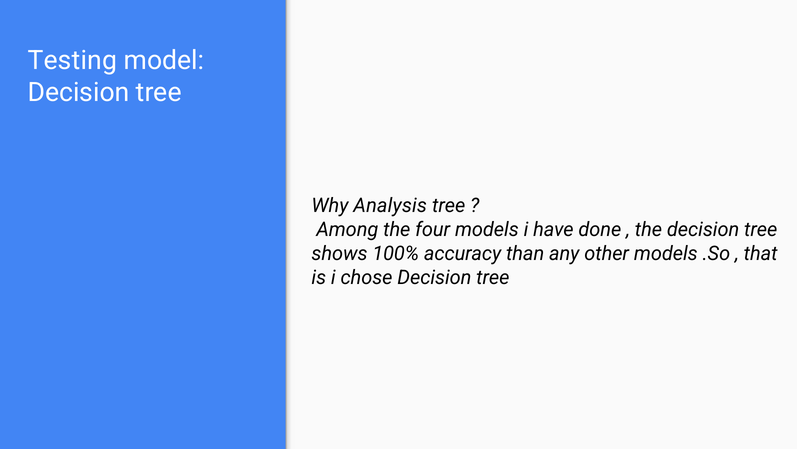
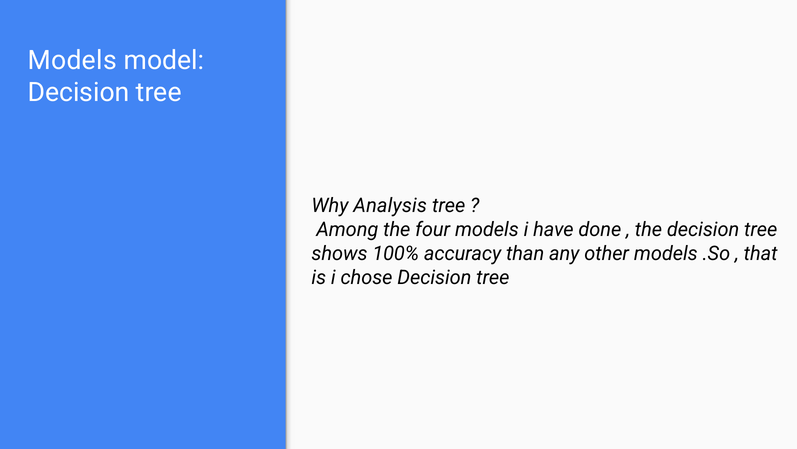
Testing at (72, 60): Testing -> Models
